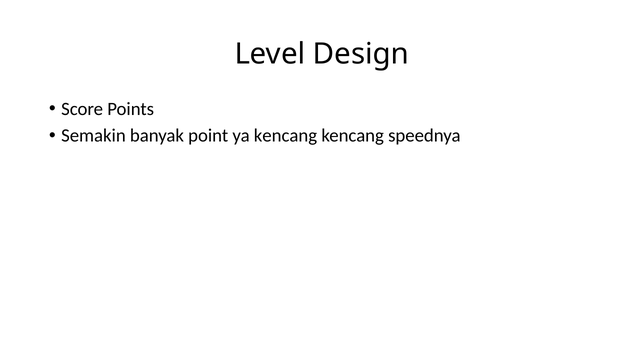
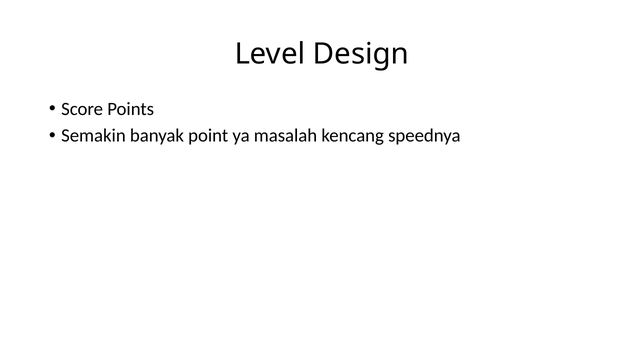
ya kencang: kencang -> masalah
